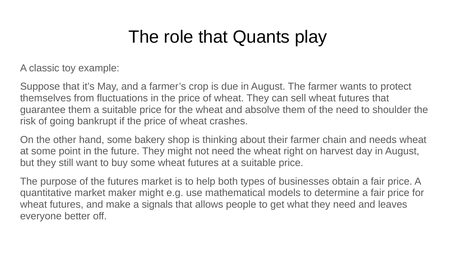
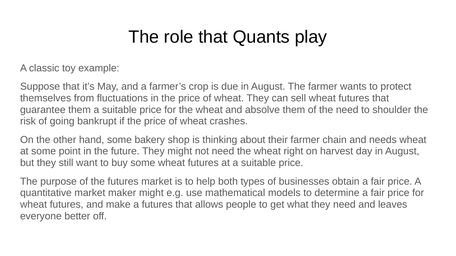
a signals: signals -> futures
